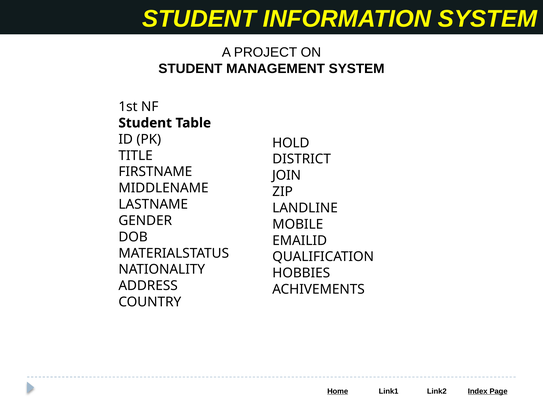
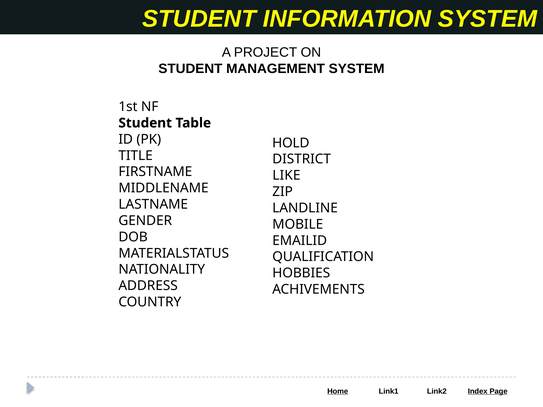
JOIN: JOIN -> LIKE
